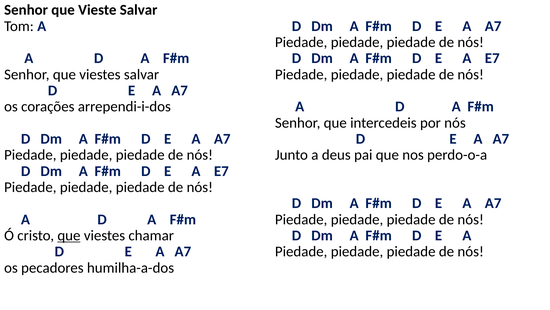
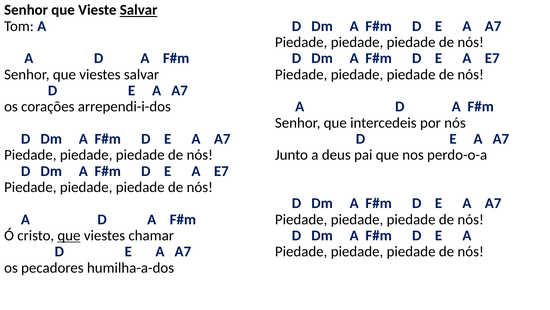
Salvar at (139, 10) underline: none -> present
